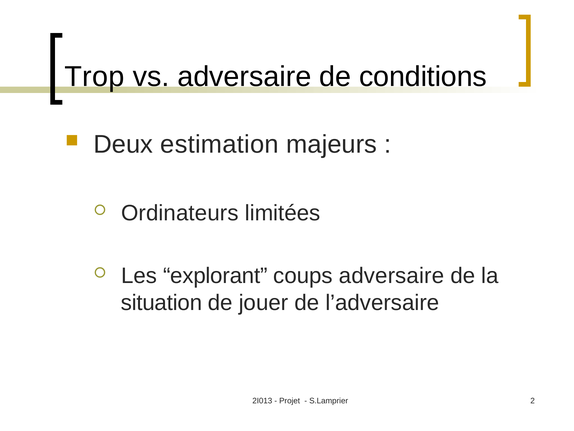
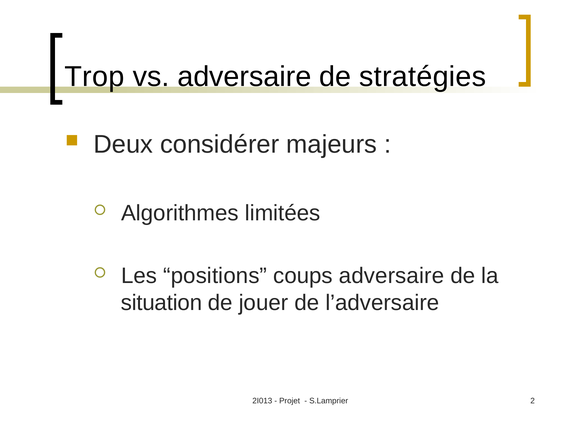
conditions: conditions -> stratégies
estimation: estimation -> considérer
Ordinateurs: Ordinateurs -> Algorithmes
explorant: explorant -> positions
